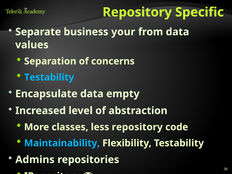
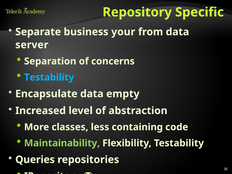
values: values -> server
less repository: repository -> containing
Maintainability colour: light blue -> light green
Admins: Admins -> Queries
